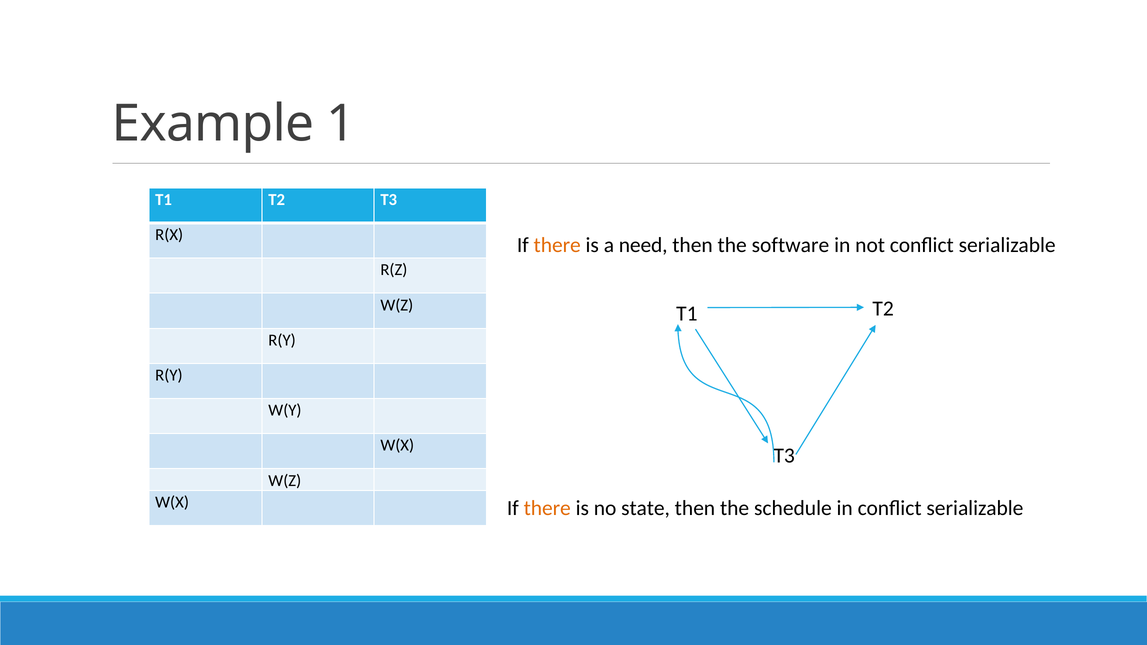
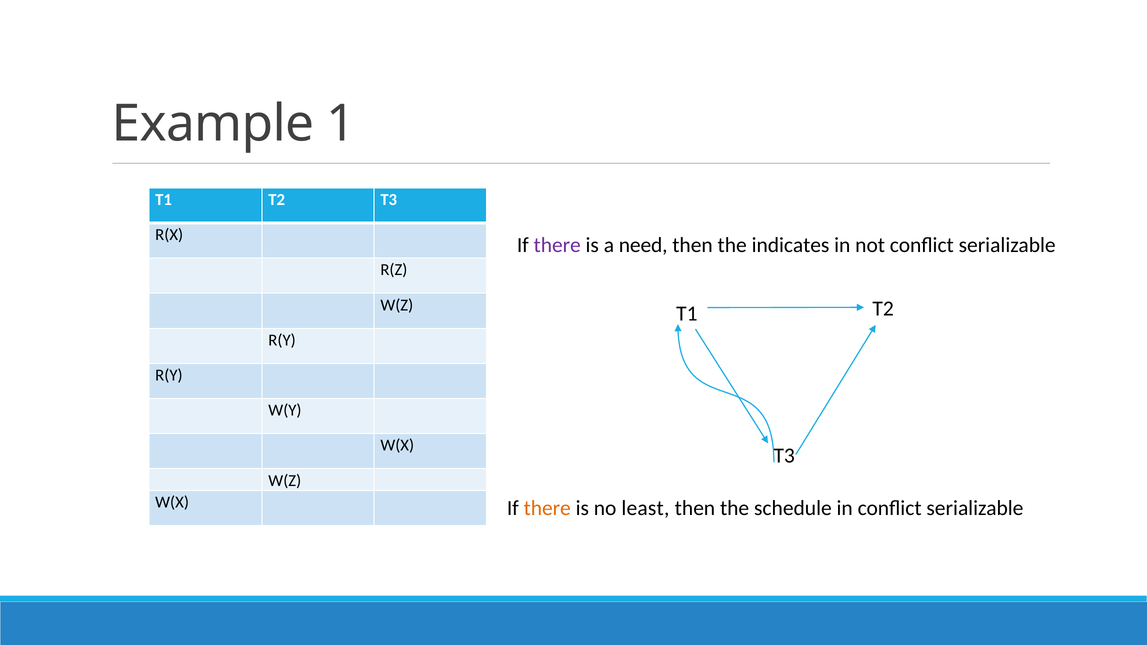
there at (557, 245) colour: orange -> purple
software: software -> indicates
state: state -> least
